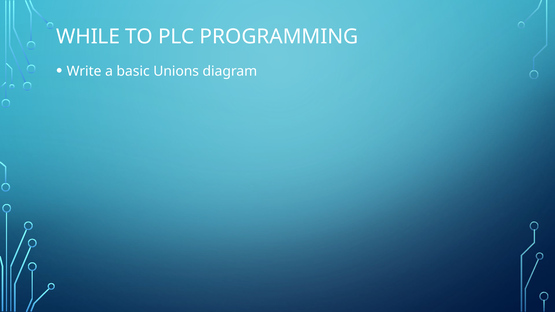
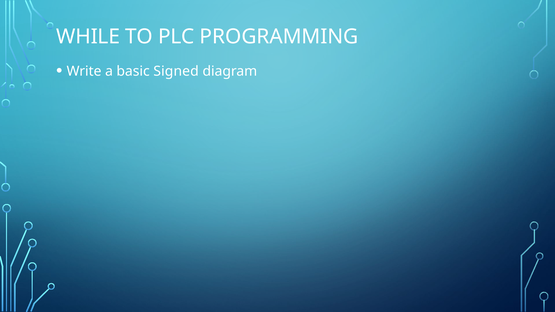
Unions: Unions -> Signed
